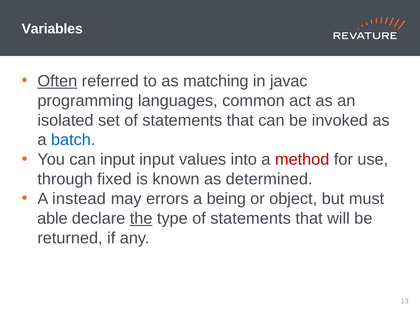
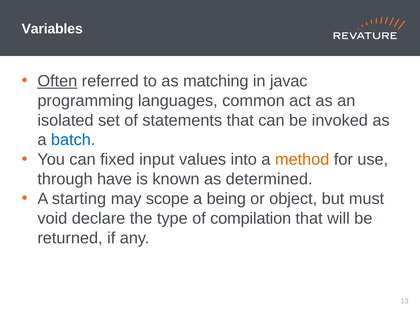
can input: input -> fixed
method colour: red -> orange
fixed: fixed -> have
instead: instead -> starting
errors: errors -> scope
able: able -> void
the underline: present -> none
type of statements: statements -> compilation
